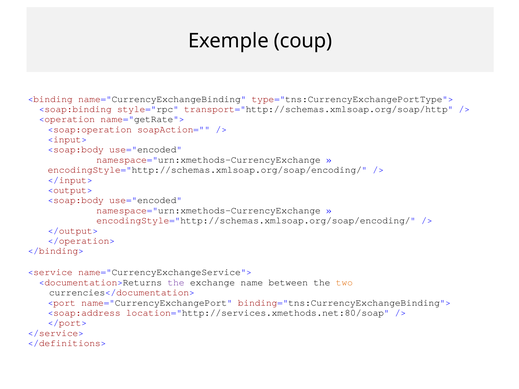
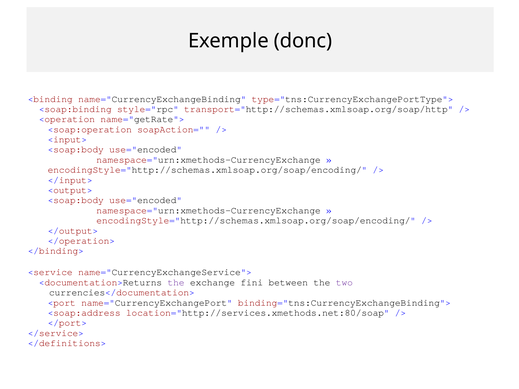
coup: coup -> donc
name: name -> fini
two colour: orange -> purple
